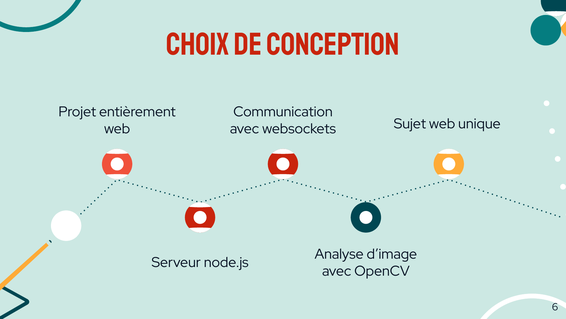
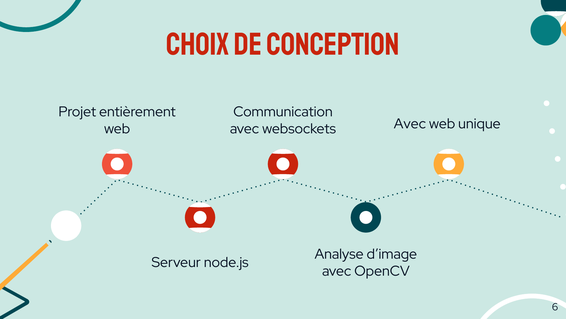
Sujet at (410, 124): Sujet -> Avec
